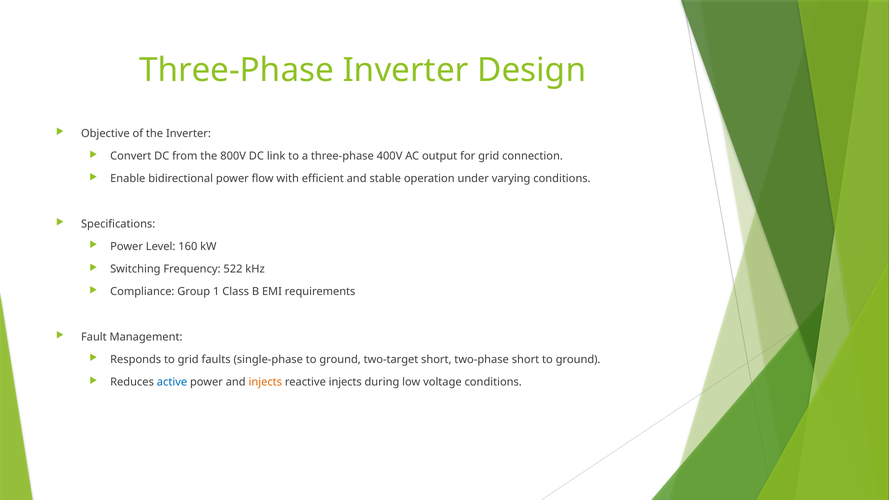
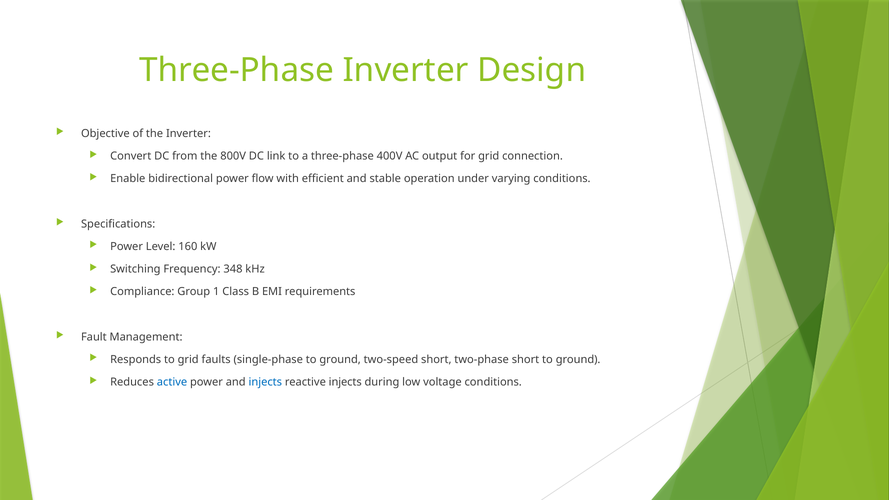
522: 522 -> 348
two-target: two-target -> two-speed
injects at (265, 382) colour: orange -> blue
